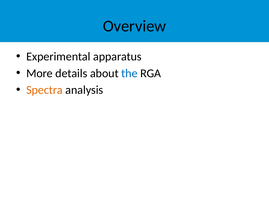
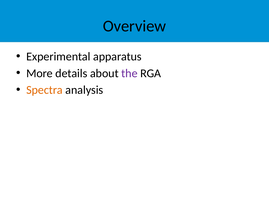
the colour: blue -> purple
